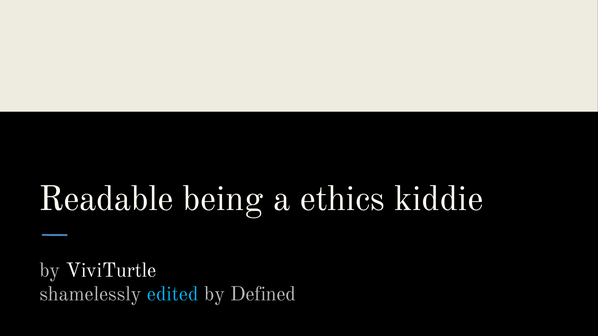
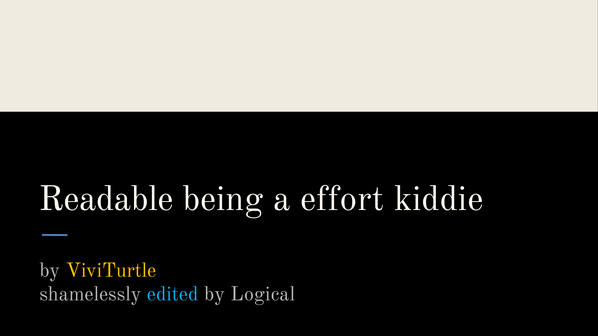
ethics: ethics -> effort
ViviTurtle colour: white -> yellow
Defined: Defined -> Logical
